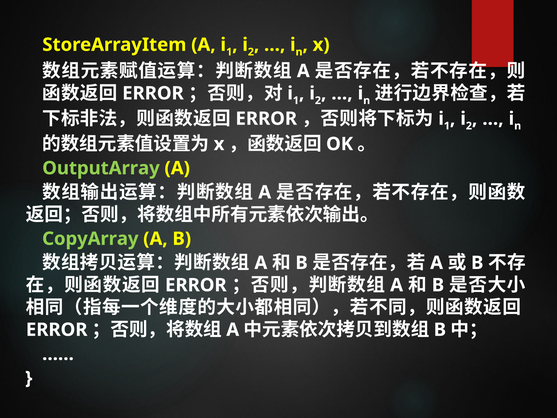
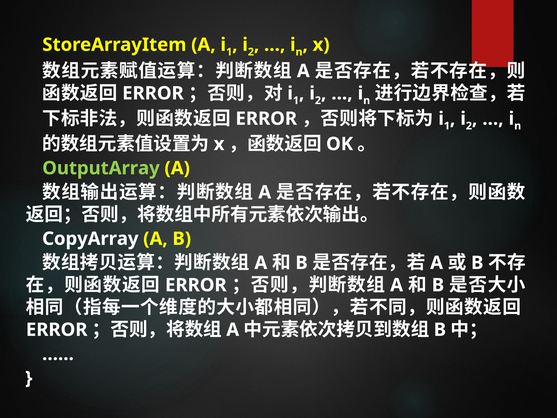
CopyArray colour: light green -> white
